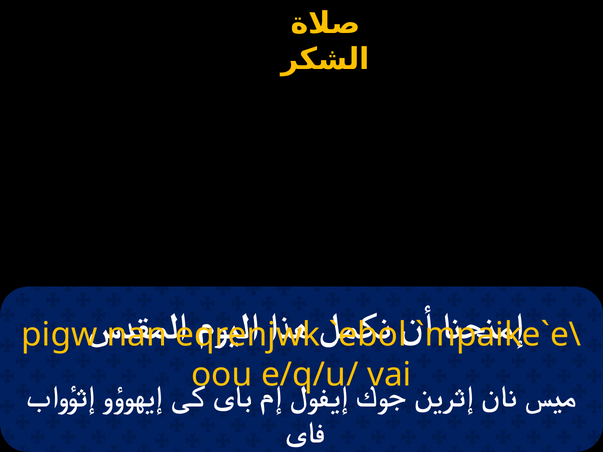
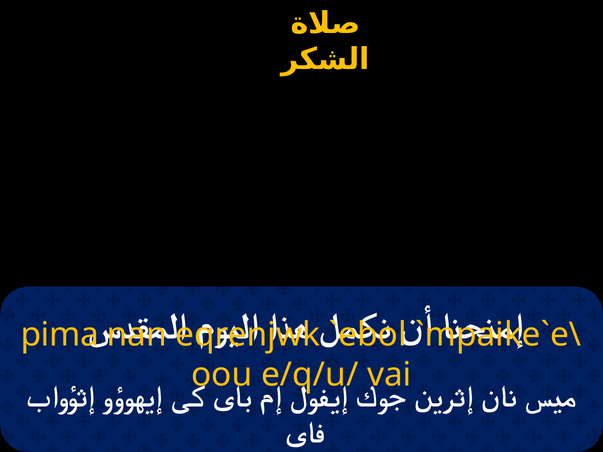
pigw: pigw -> pima
